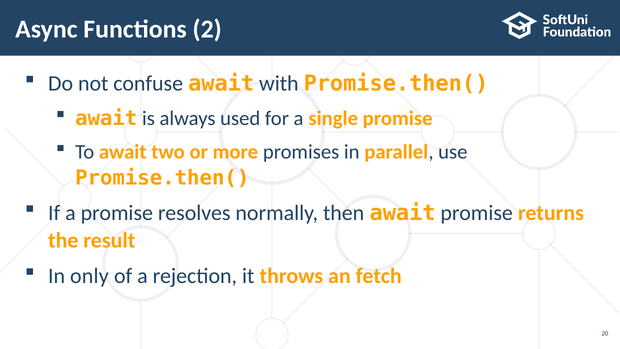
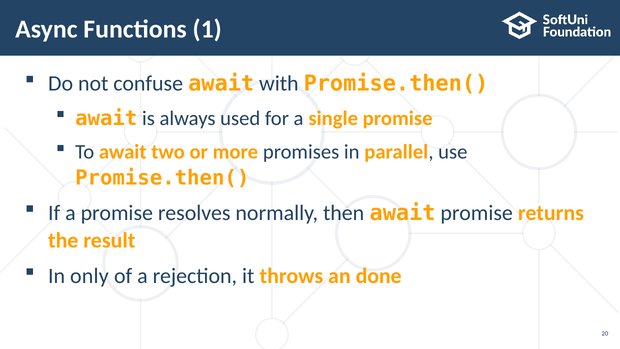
2: 2 -> 1
fetch: fetch -> done
